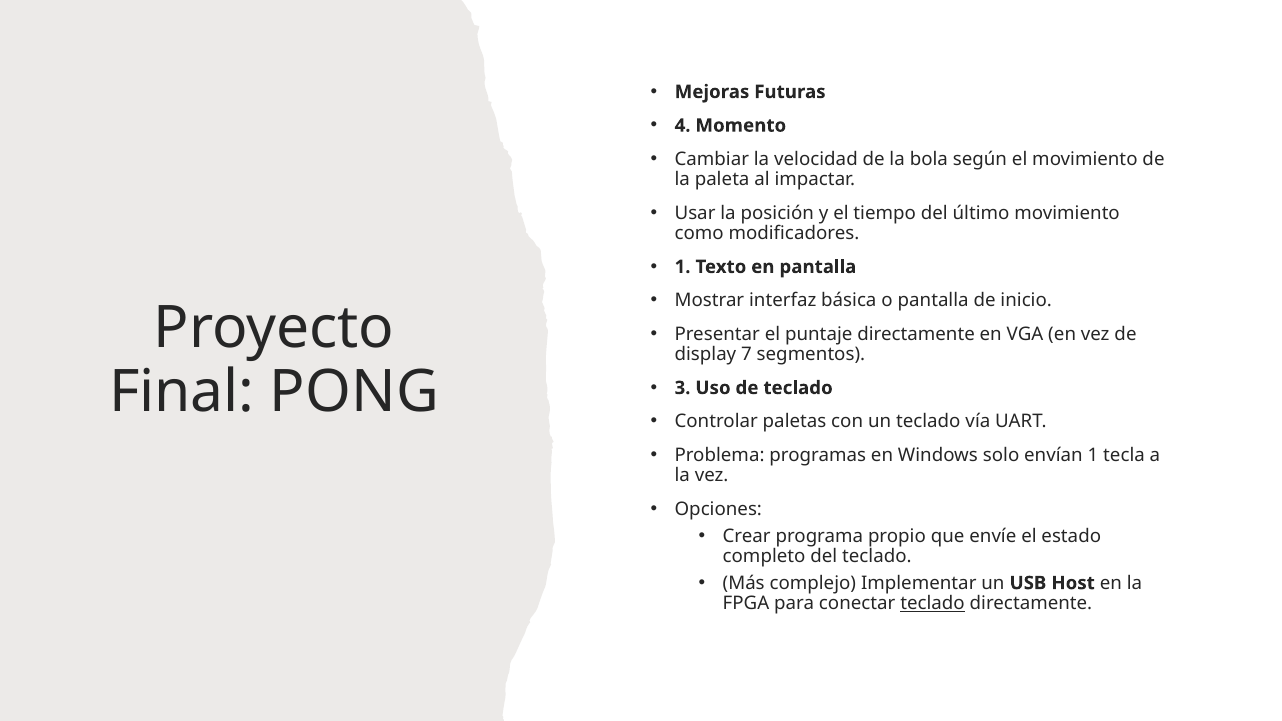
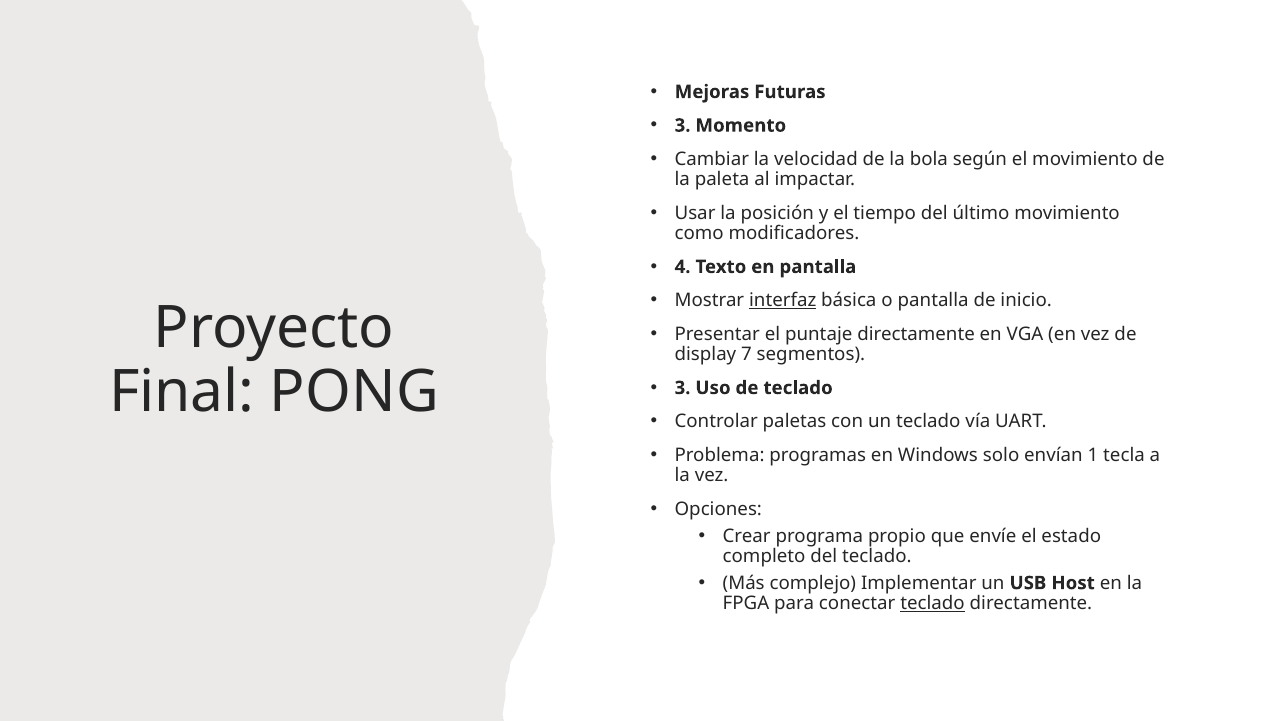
4 at (683, 126): 4 -> 3
1 at (683, 267): 1 -> 4
interfaz underline: none -> present
